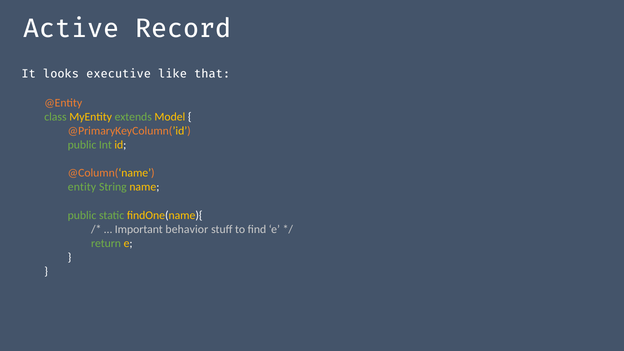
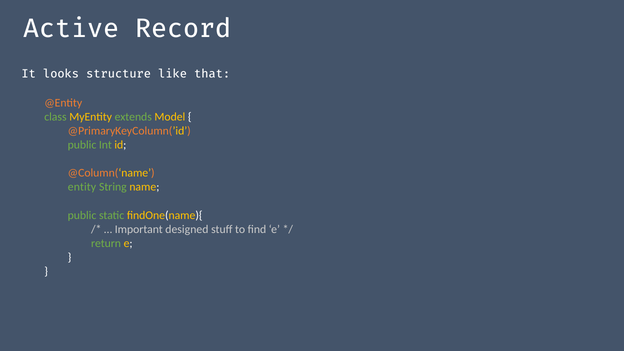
executive: executive -> structure
behavior: behavior -> designed
